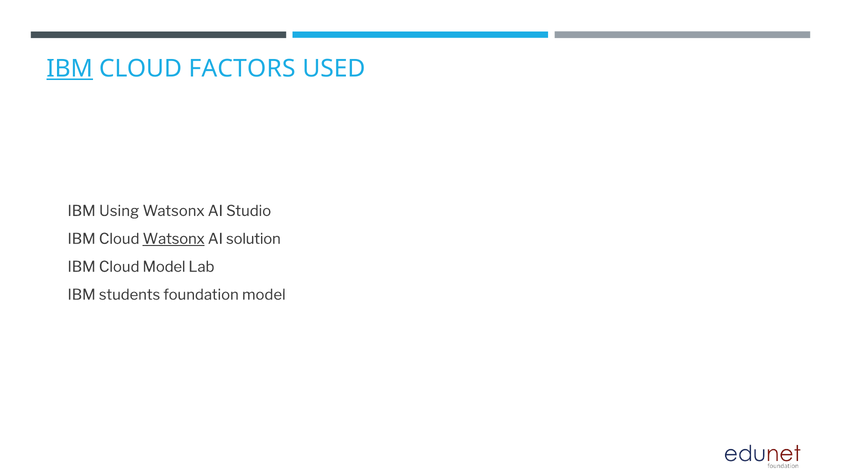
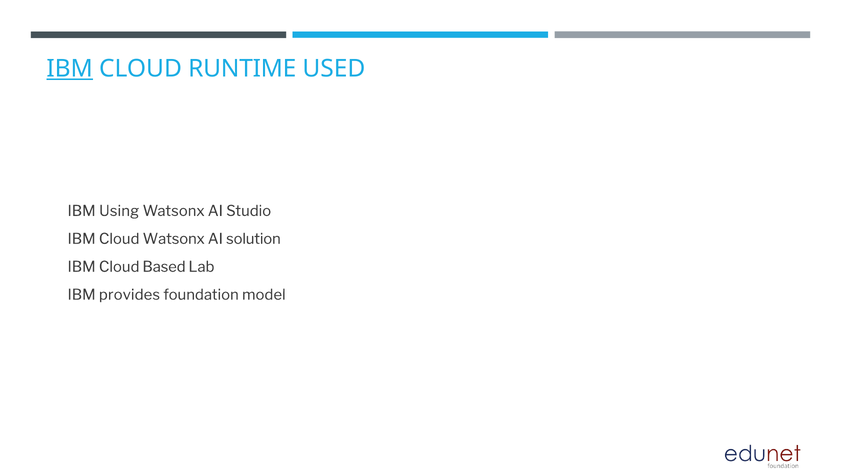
FACTORS: FACTORS -> RUNTIME
Watsonx at (174, 239) underline: present -> none
Cloud Model: Model -> Based
students: students -> provides
